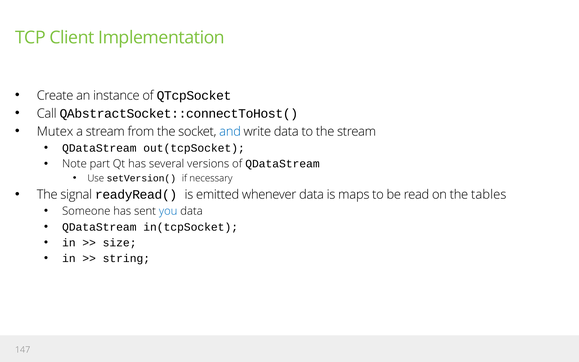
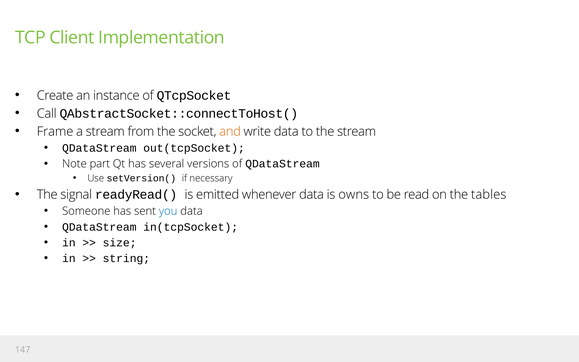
Mutex: Mutex -> Frame
and colour: blue -> orange
maps: maps -> owns
